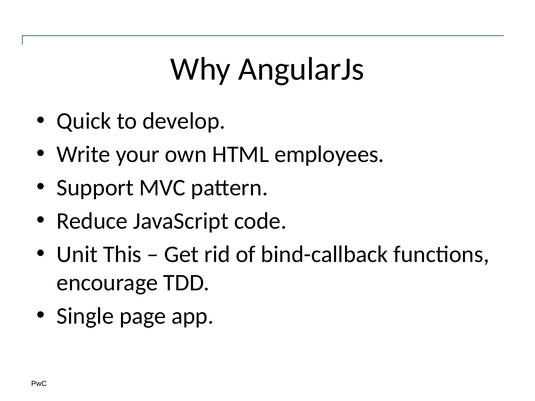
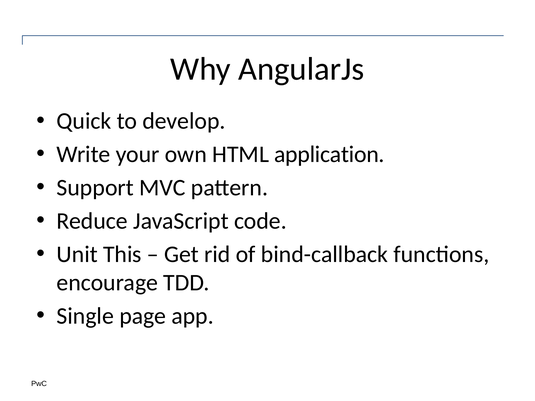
employees: employees -> application
